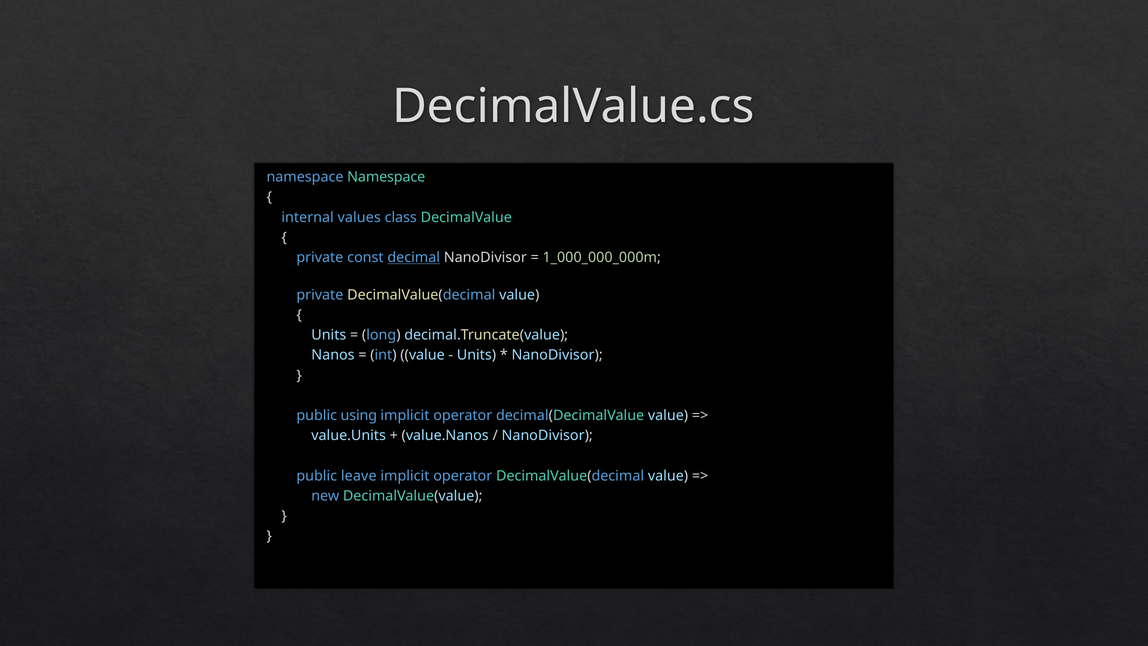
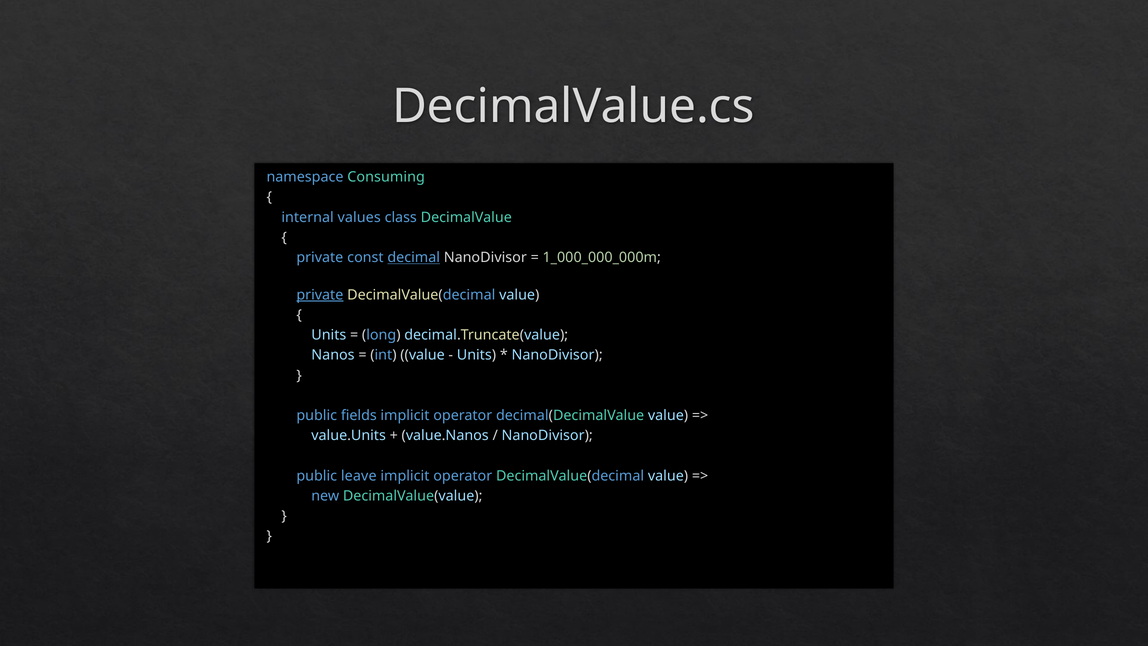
namespace Namespace: Namespace -> Consuming
private at (320, 295) underline: none -> present
using: using -> fields
